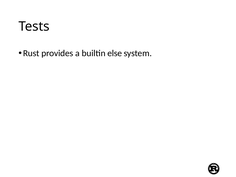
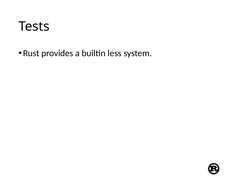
else: else -> less
